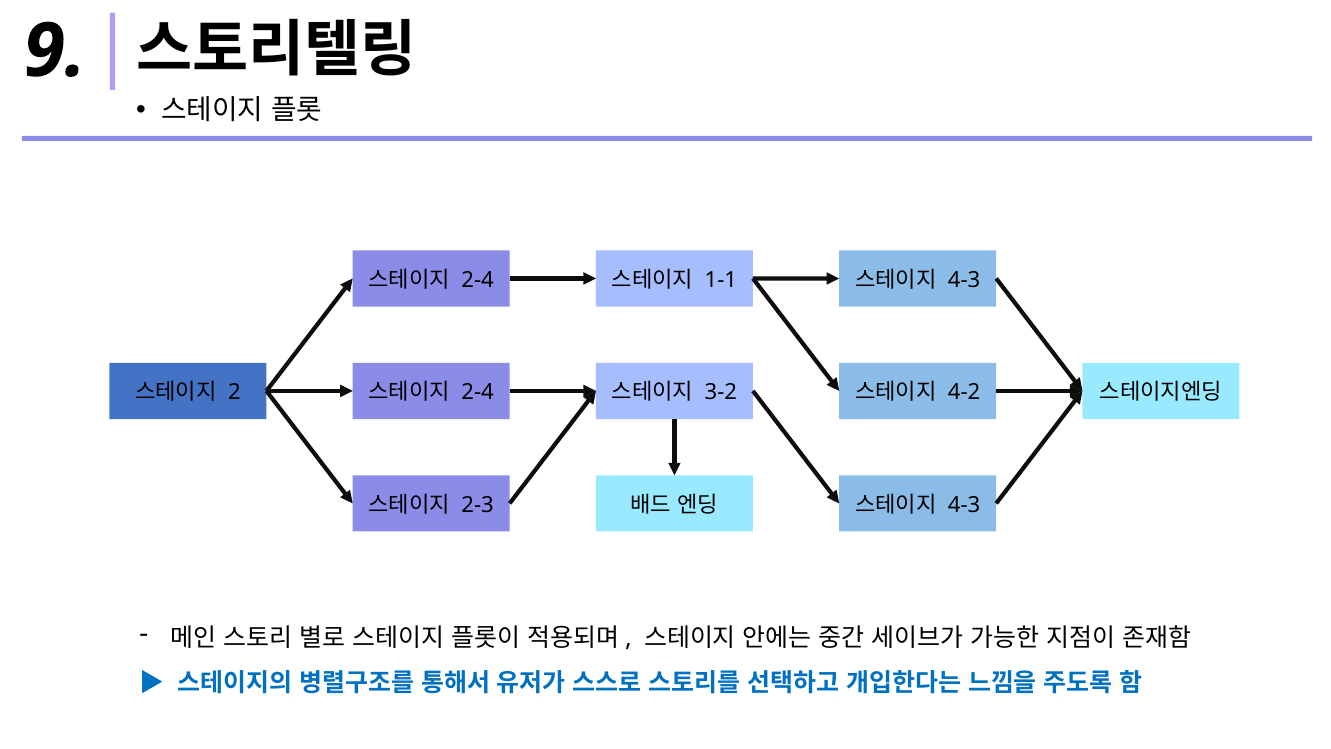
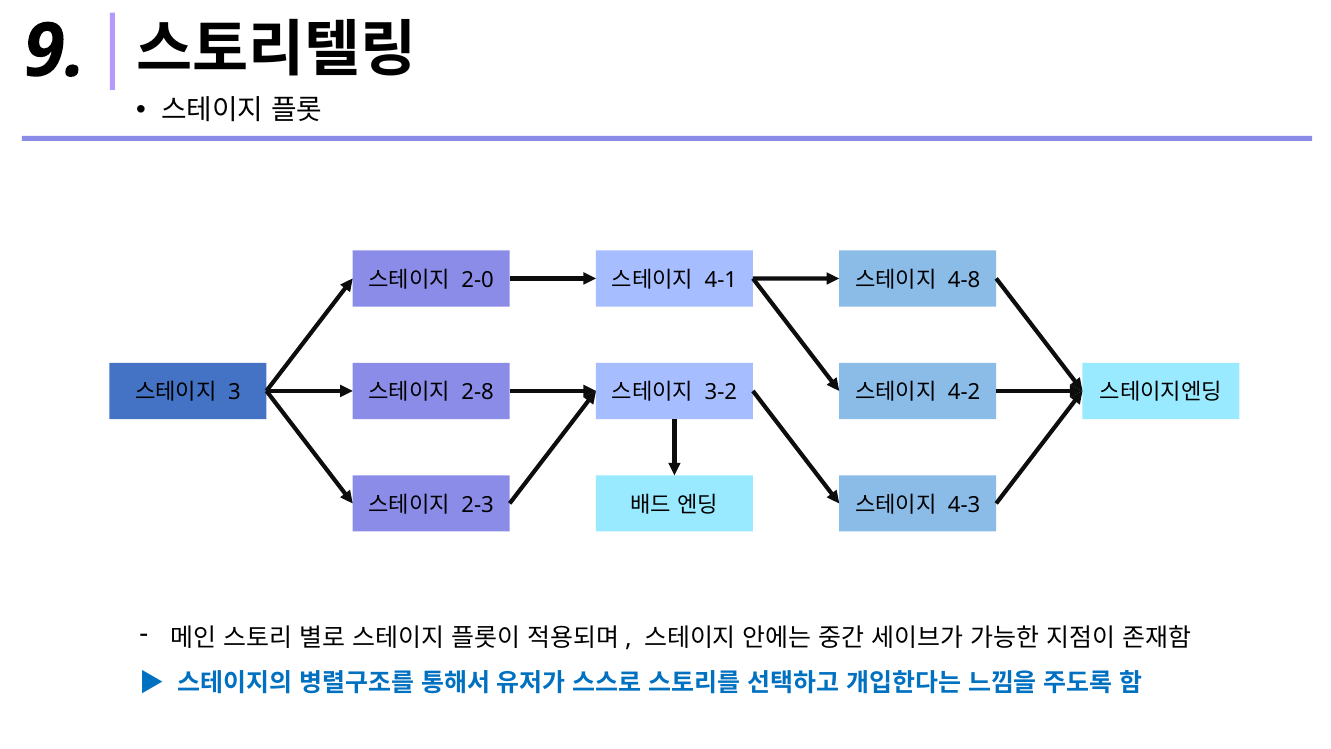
2-4 at (478, 280): 2-4 -> 2-0
1-1: 1-1 -> 4-1
4-3 at (964, 280): 4-3 -> 4-8
2: 2 -> 3
2-4 at (478, 392): 2-4 -> 2-8
